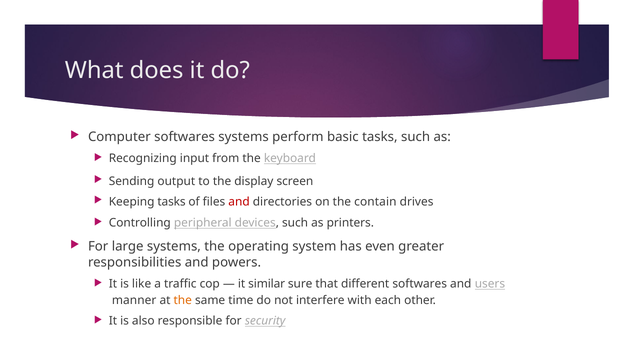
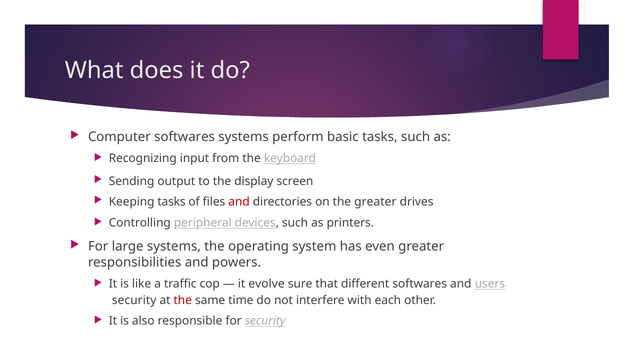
the contain: contain -> greater
similar: similar -> evolve
manner at (134, 301): manner -> security
the at (183, 301) colour: orange -> red
